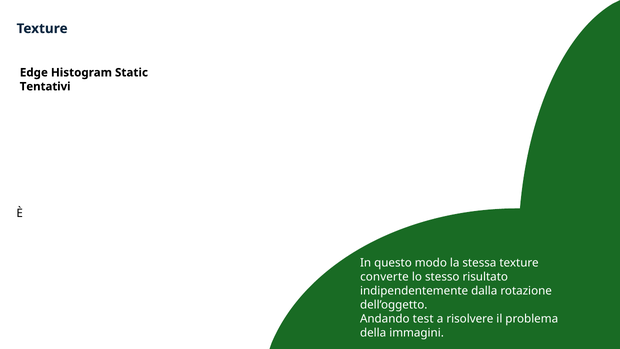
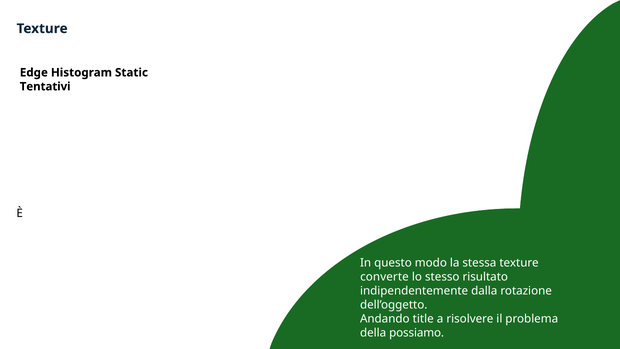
test: test -> title
immagini: immagini -> possiamo
